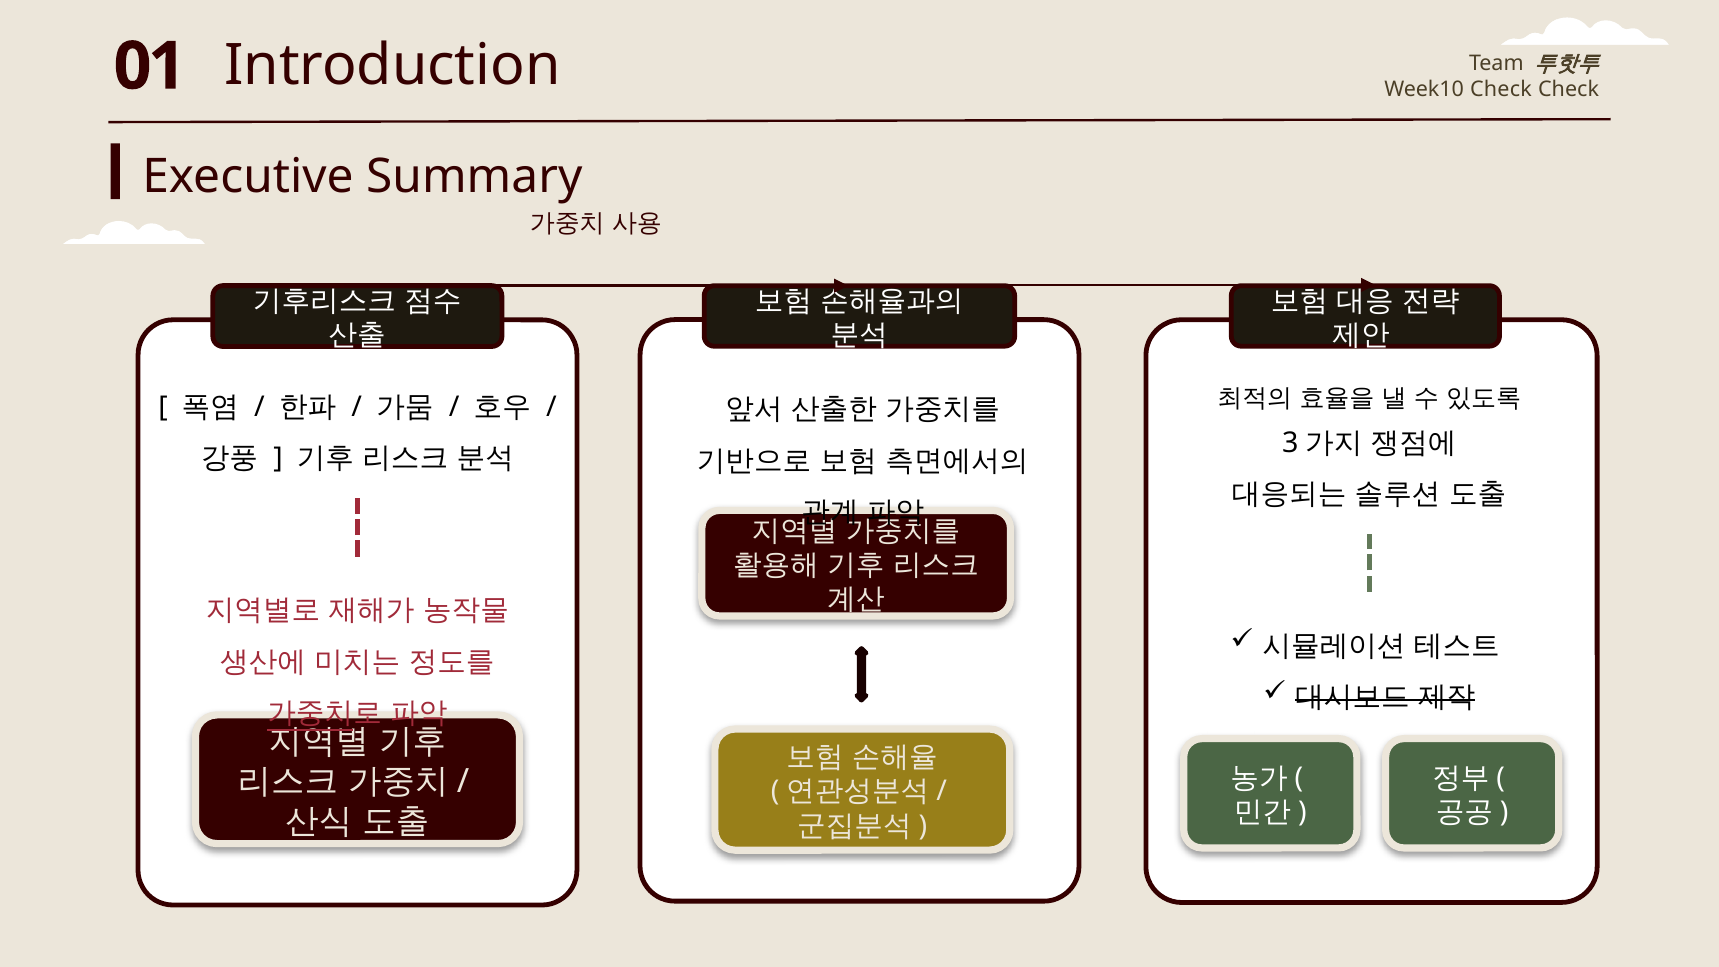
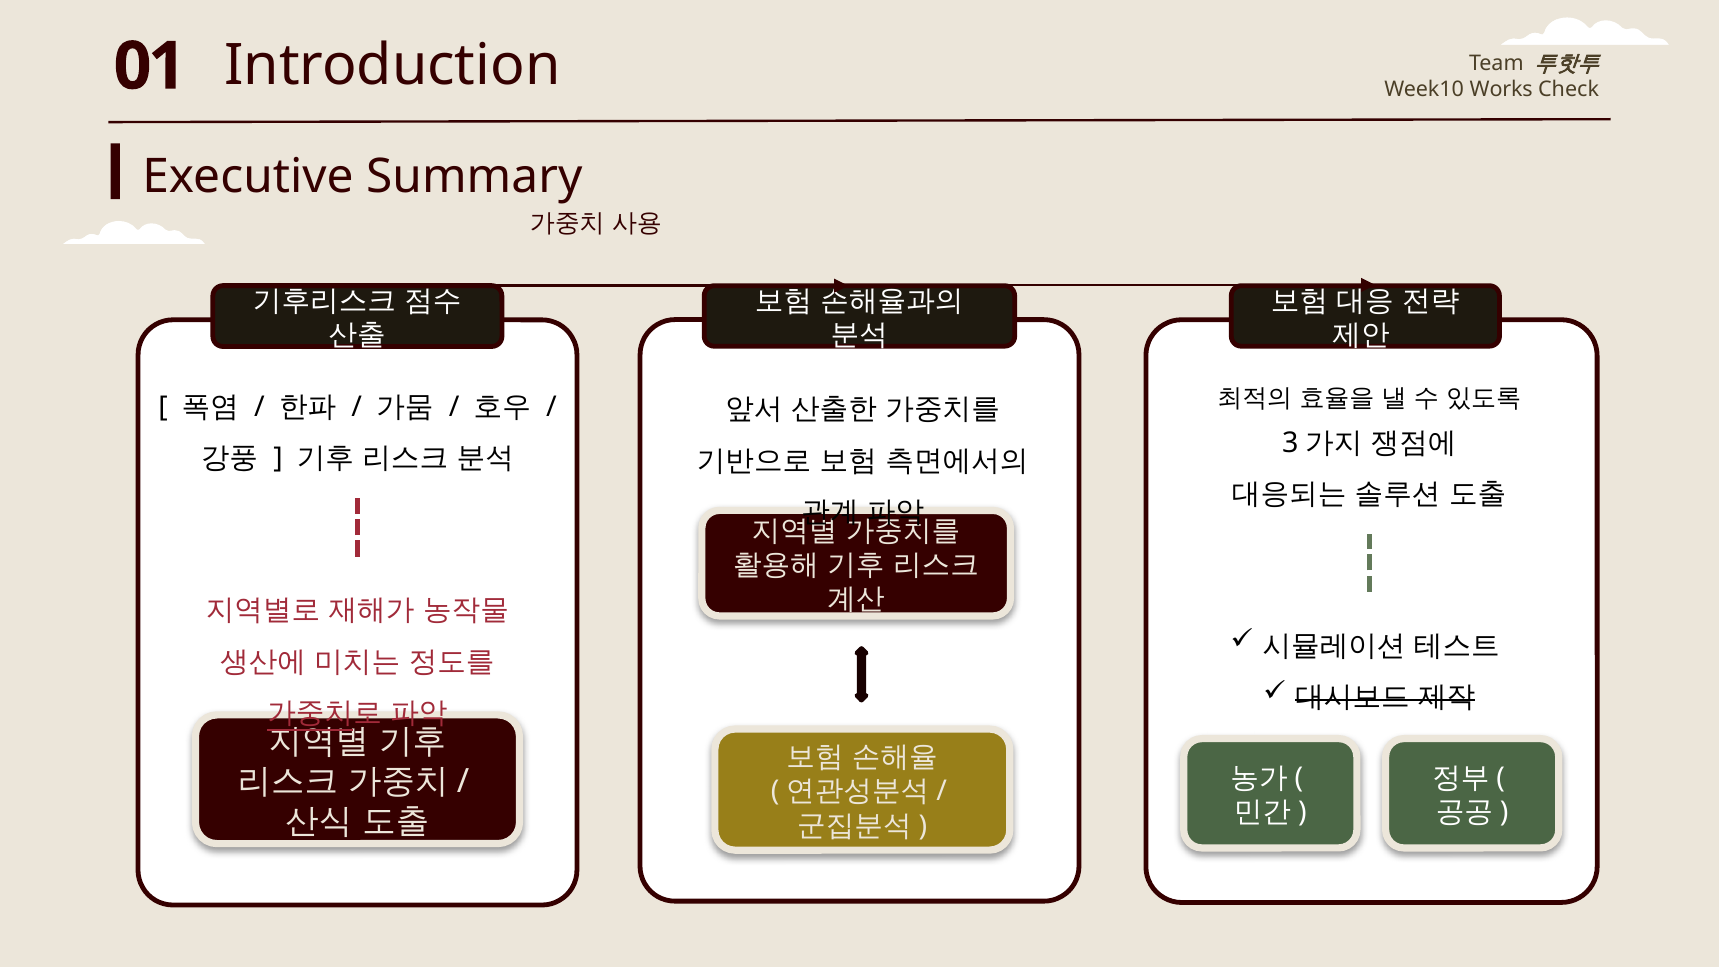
Week10 Check: Check -> Works
